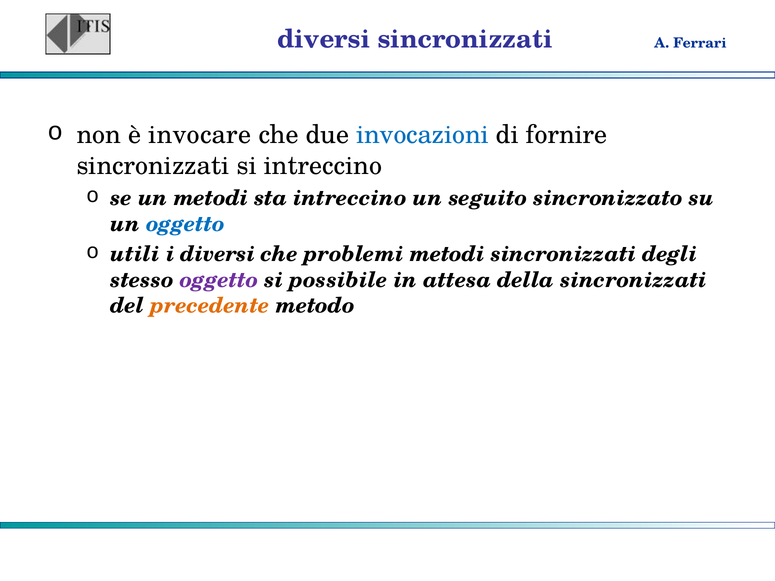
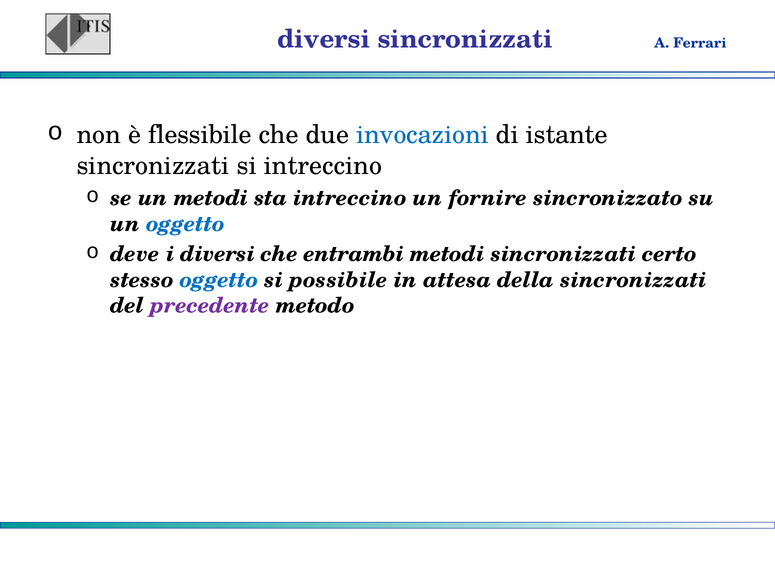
invocare: invocare -> flessibile
fornire: fornire -> istante
seguito: seguito -> fornire
utili: utili -> deve
problemi: problemi -> entrambi
degli: degli -> certo
oggetto at (219, 280) colour: purple -> blue
precedente colour: orange -> purple
